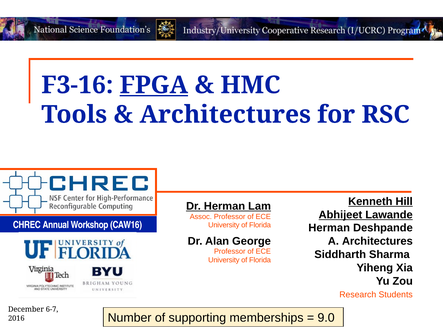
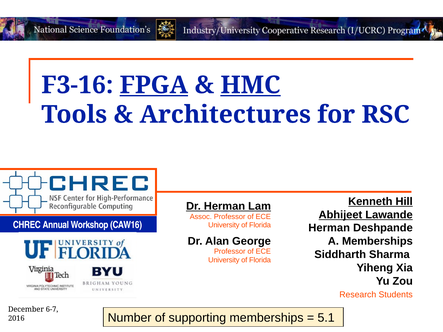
HMC underline: none -> present
A Architectures: Architectures -> Memberships
9.0: 9.0 -> 5.1
